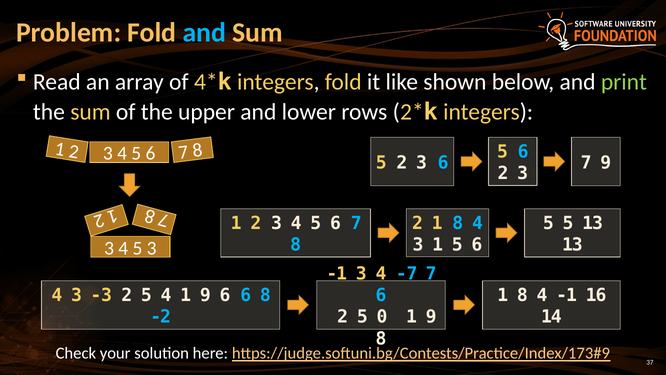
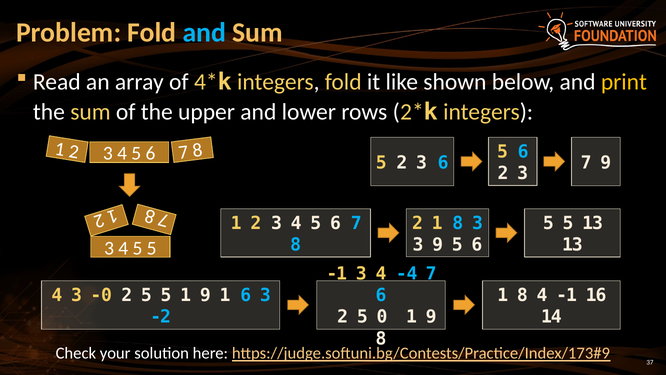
print colour: light green -> yellow
2 1 8 4: 4 -> 3
1 at (438, 245): 1 -> 9
4 5 3: 3 -> 5
-7: -7 -> -4
-3: -3 -> -0
2 5 4: 4 -> 5
9 6: 6 -> 1
6 8: 8 -> 3
